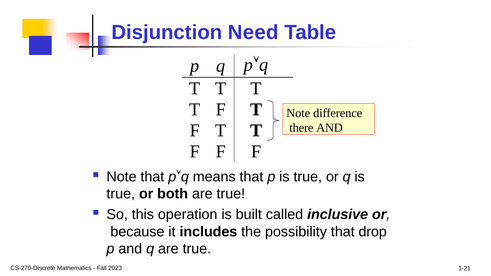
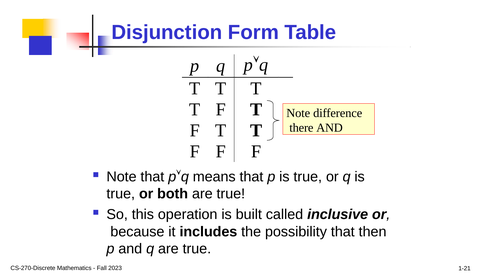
Need: Need -> Form
drop: drop -> then
